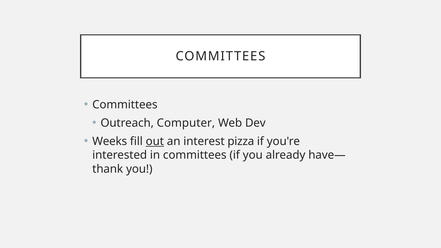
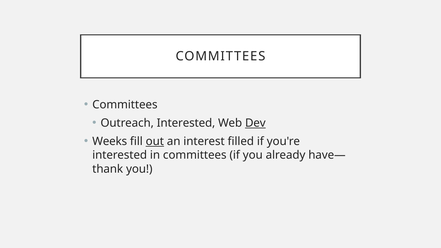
Outreach Computer: Computer -> Interested
Dev underline: none -> present
pizza: pizza -> filled
